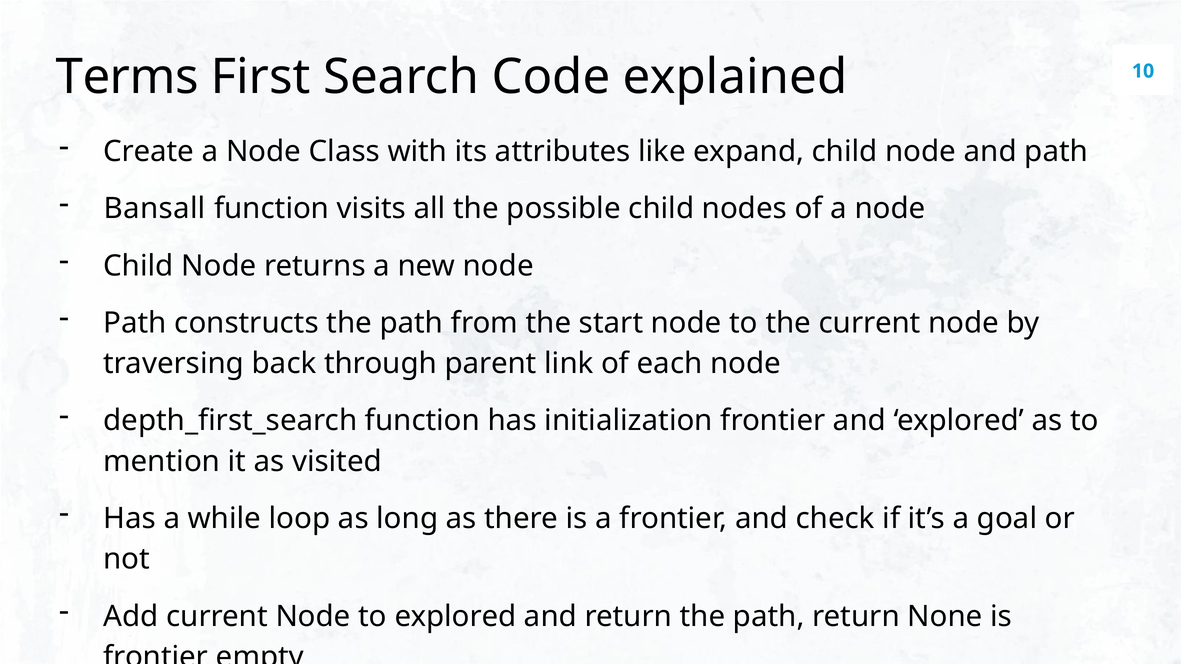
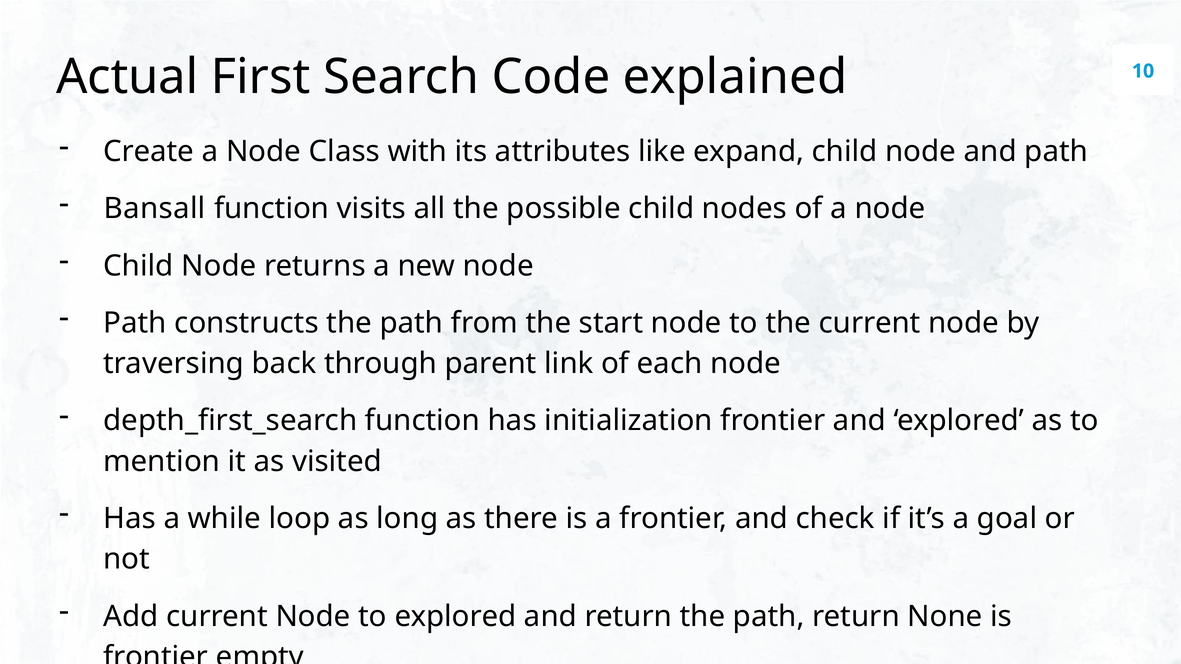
Terms: Terms -> Actual
